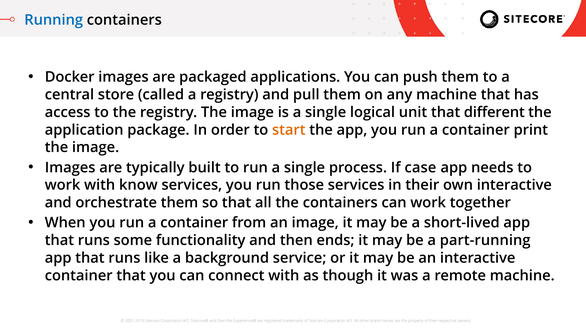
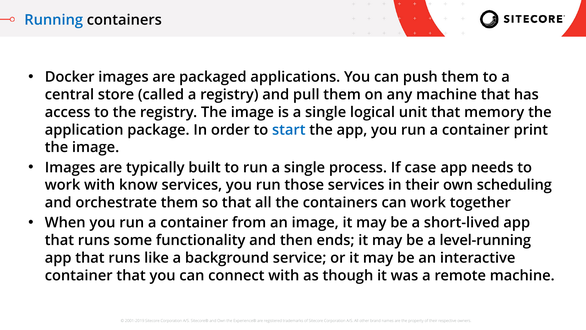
different: different -> memory
start colour: orange -> blue
own interactive: interactive -> scheduling
part-running: part-running -> level-running
